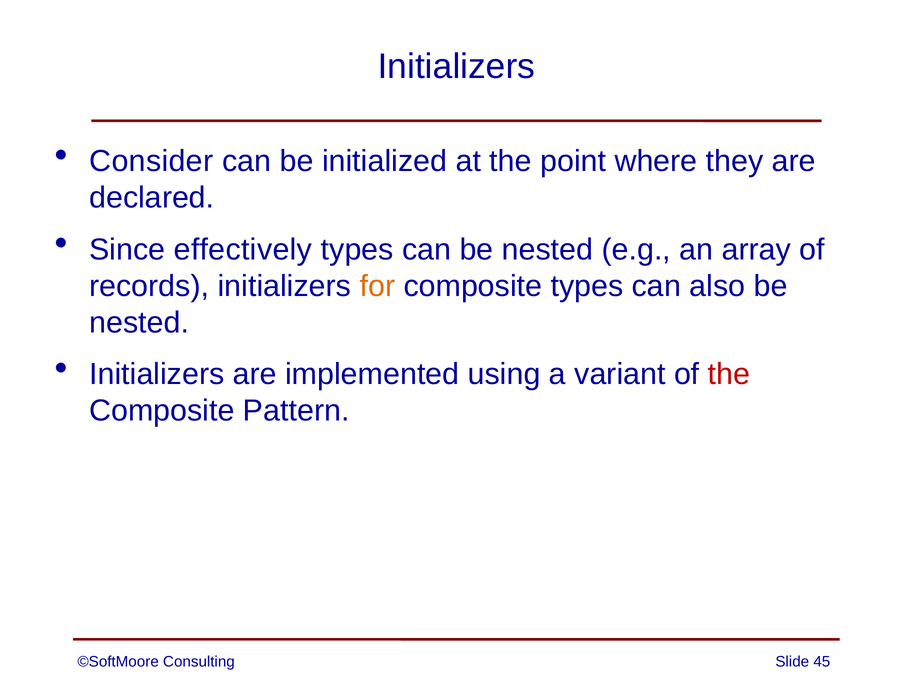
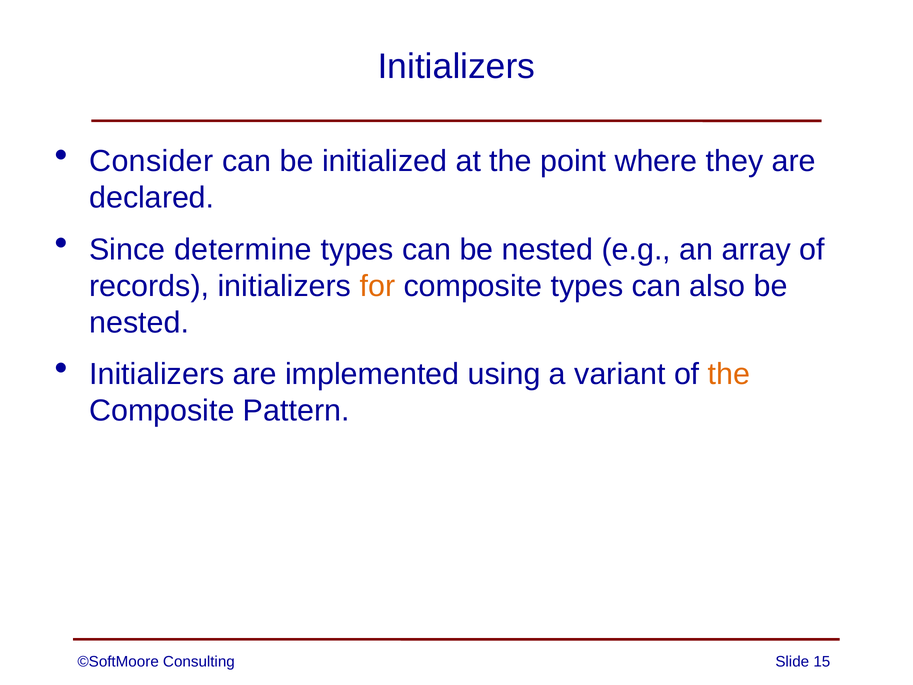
effectively: effectively -> determine
the at (729, 374) colour: red -> orange
45: 45 -> 15
